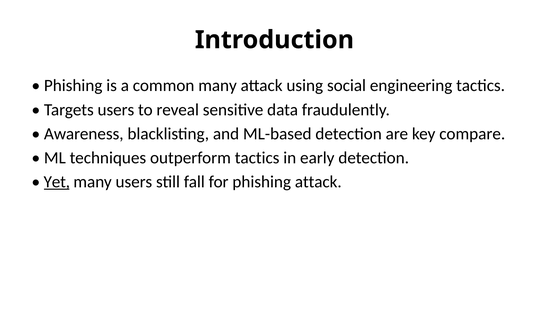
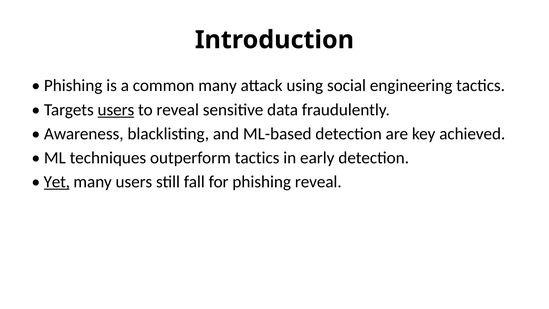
users at (116, 110) underline: none -> present
compare: compare -> achieved
phishing attack: attack -> reveal
